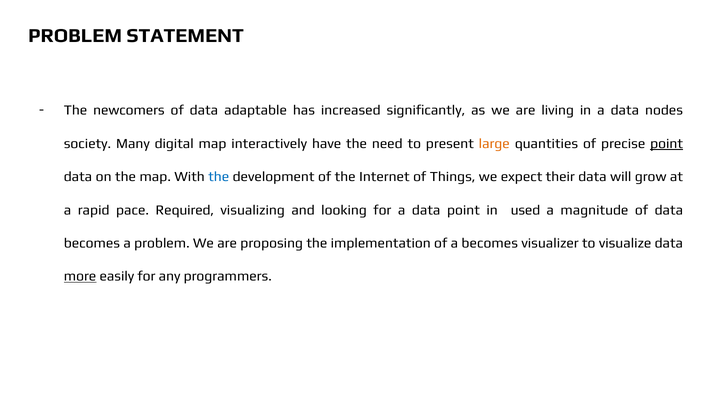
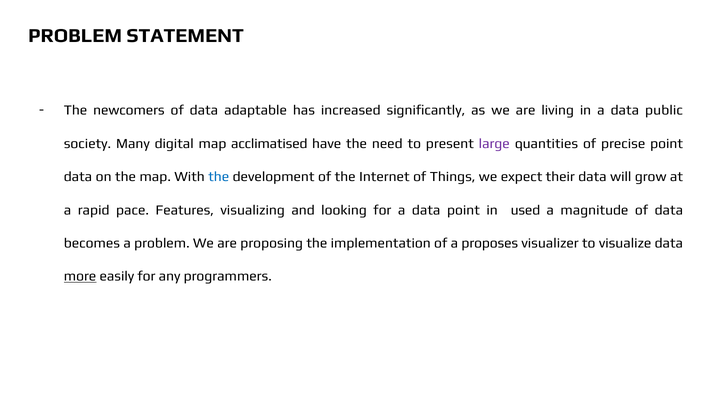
nodes: nodes -> public
interactively: interactively -> acclimatised
large colour: orange -> purple
point at (667, 144) underline: present -> none
Required: Required -> Features
a becomes: becomes -> proposes
